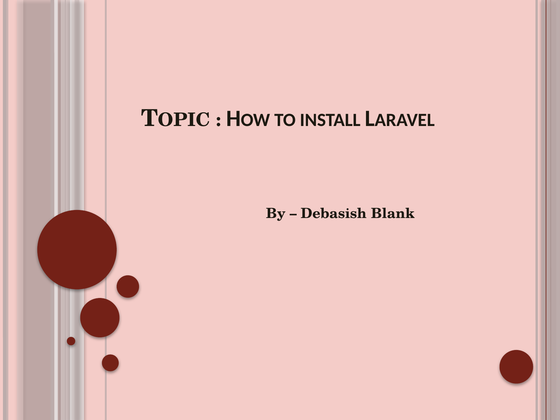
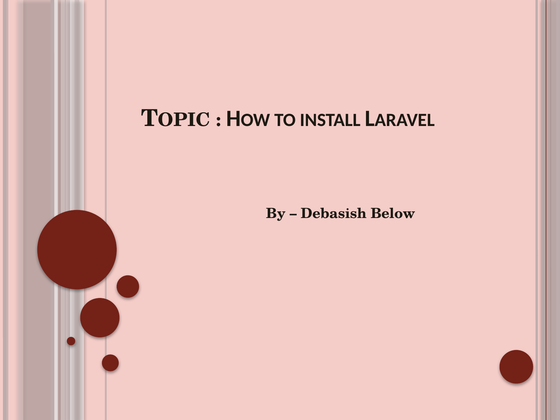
Blank: Blank -> Below
